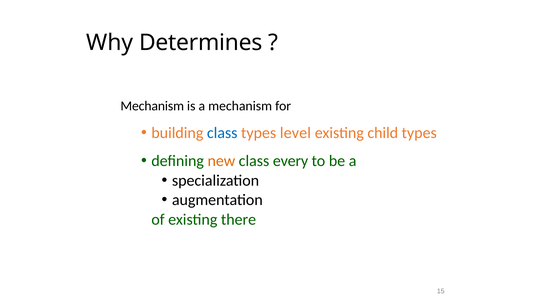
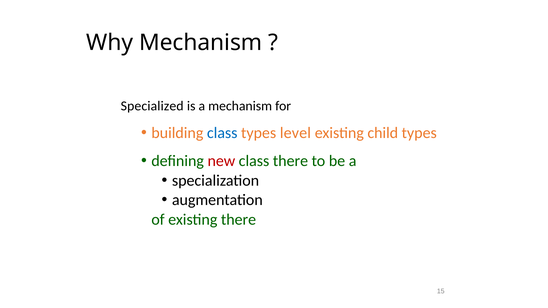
Why Determines: Determines -> Mechanism
Mechanism at (152, 106): Mechanism -> Specialized
new colour: orange -> red
class every: every -> there
